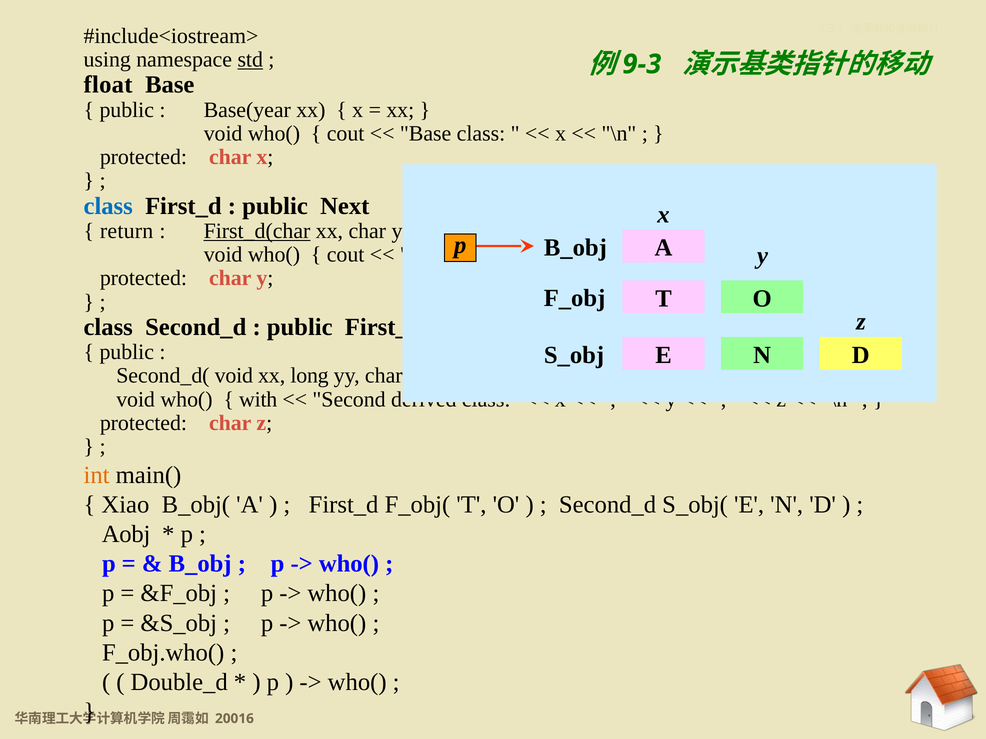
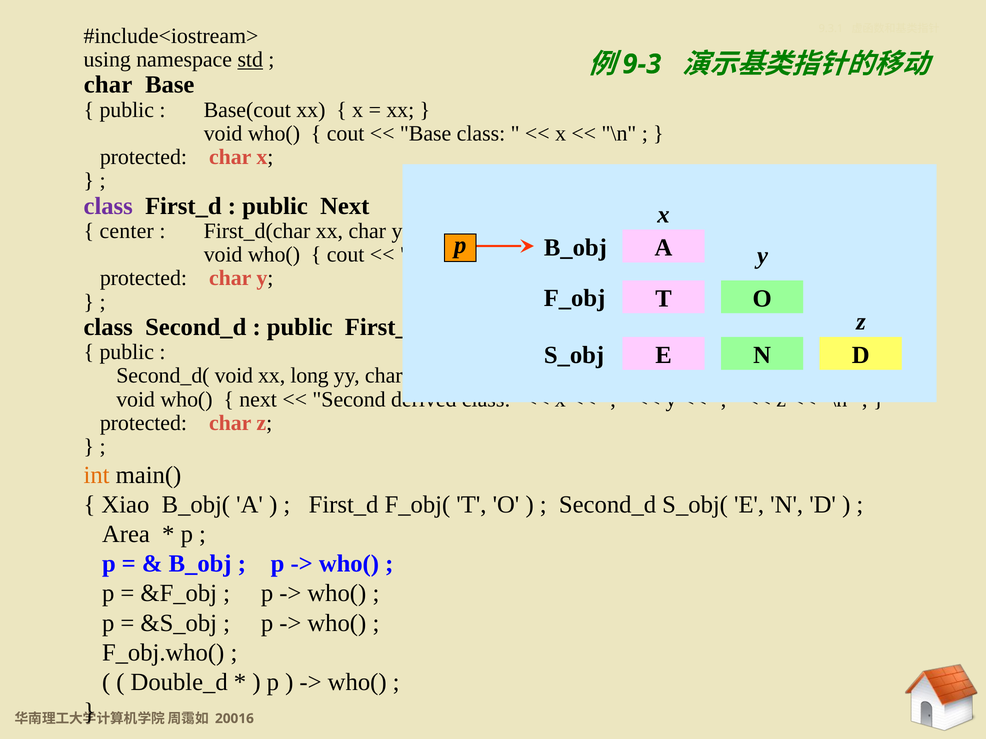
float at (108, 85): float -> char
Base(year: Base(year -> Base(cout
class at (108, 206) colour: blue -> purple
return: return -> center
First_d(char underline: present -> none
with at (258, 400): with -> next
Aobj: Aobj -> Area
